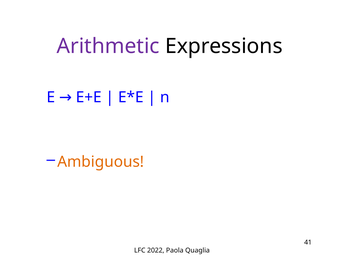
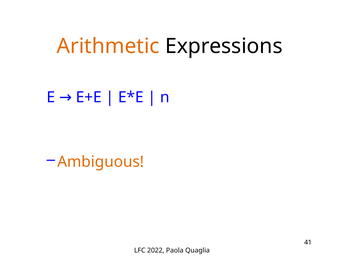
Arithmetic colour: purple -> orange
